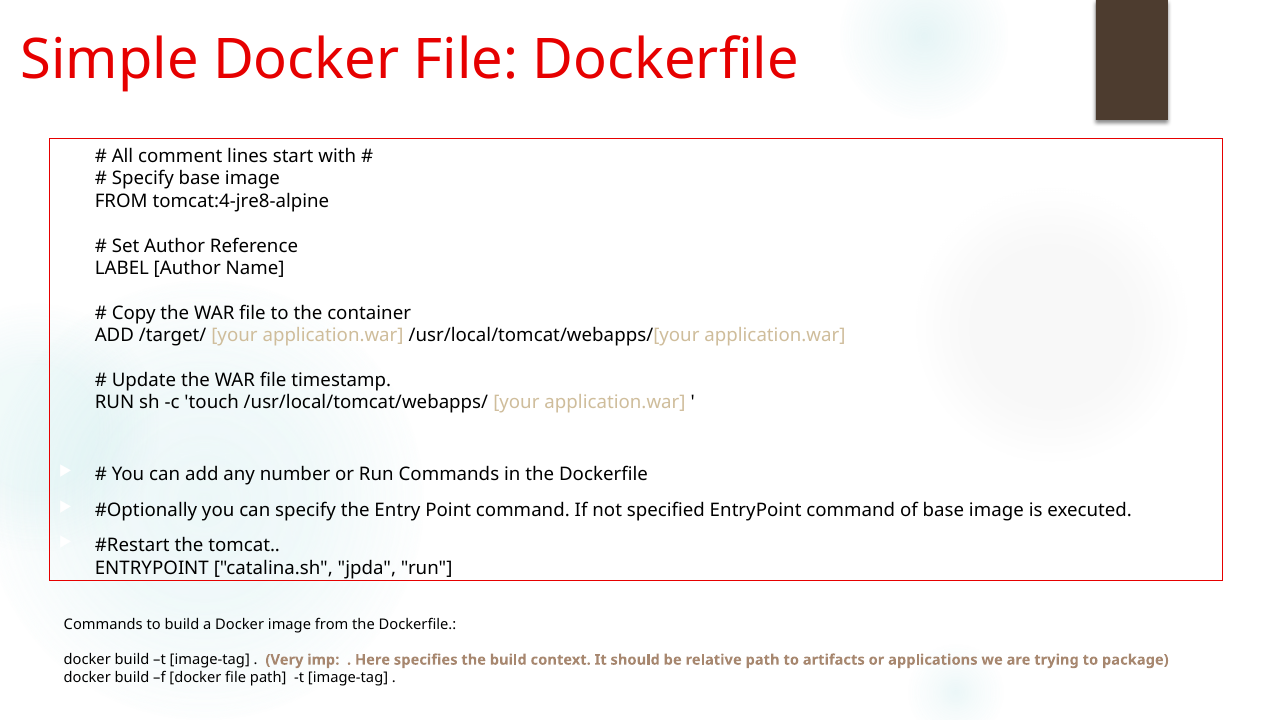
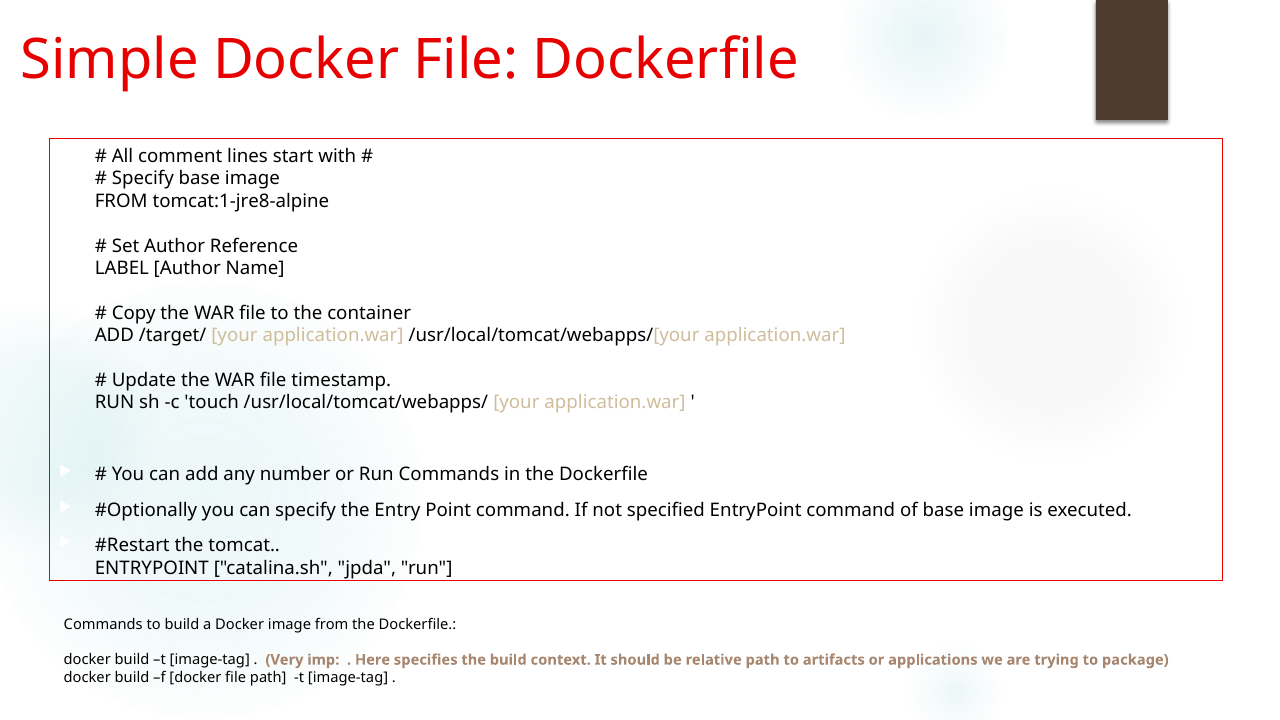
tomcat:4-jre8-alpine: tomcat:4-jre8-alpine -> tomcat:1-jre8-alpine
